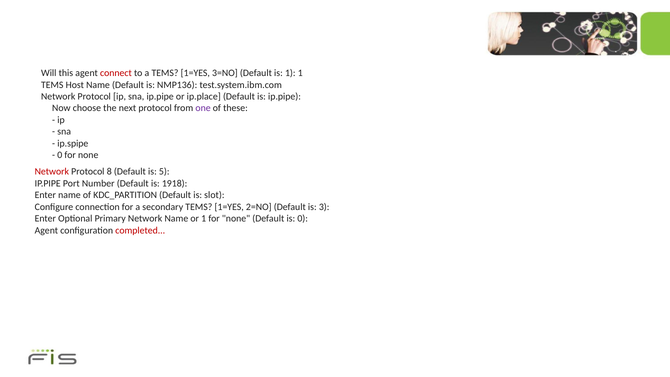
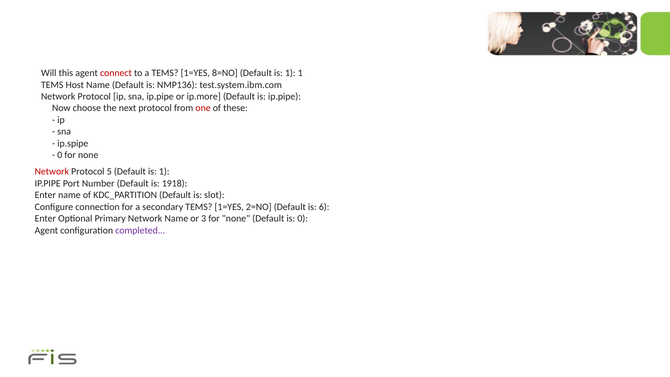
3=NO: 3=NO -> 8=NO
ip.place: ip.place -> ip.more
one colour: purple -> red
8: 8 -> 5
5 at (164, 172): 5 -> 1
3: 3 -> 6
or 1: 1 -> 3
completed colour: red -> purple
